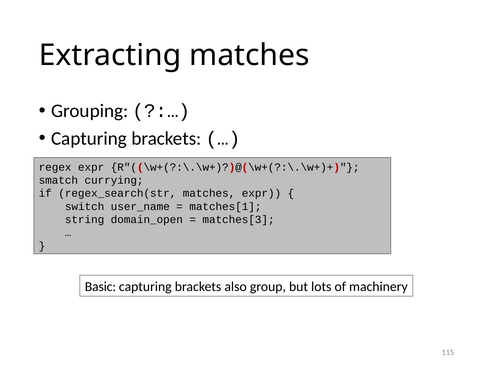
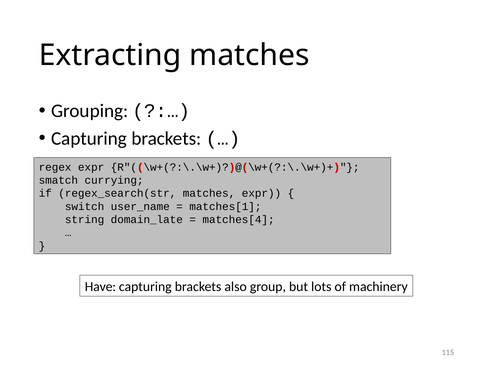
domain_open: domain_open -> domain_late
matches[3: matches[3 -> matches[4
Basic: Basic -> Have
